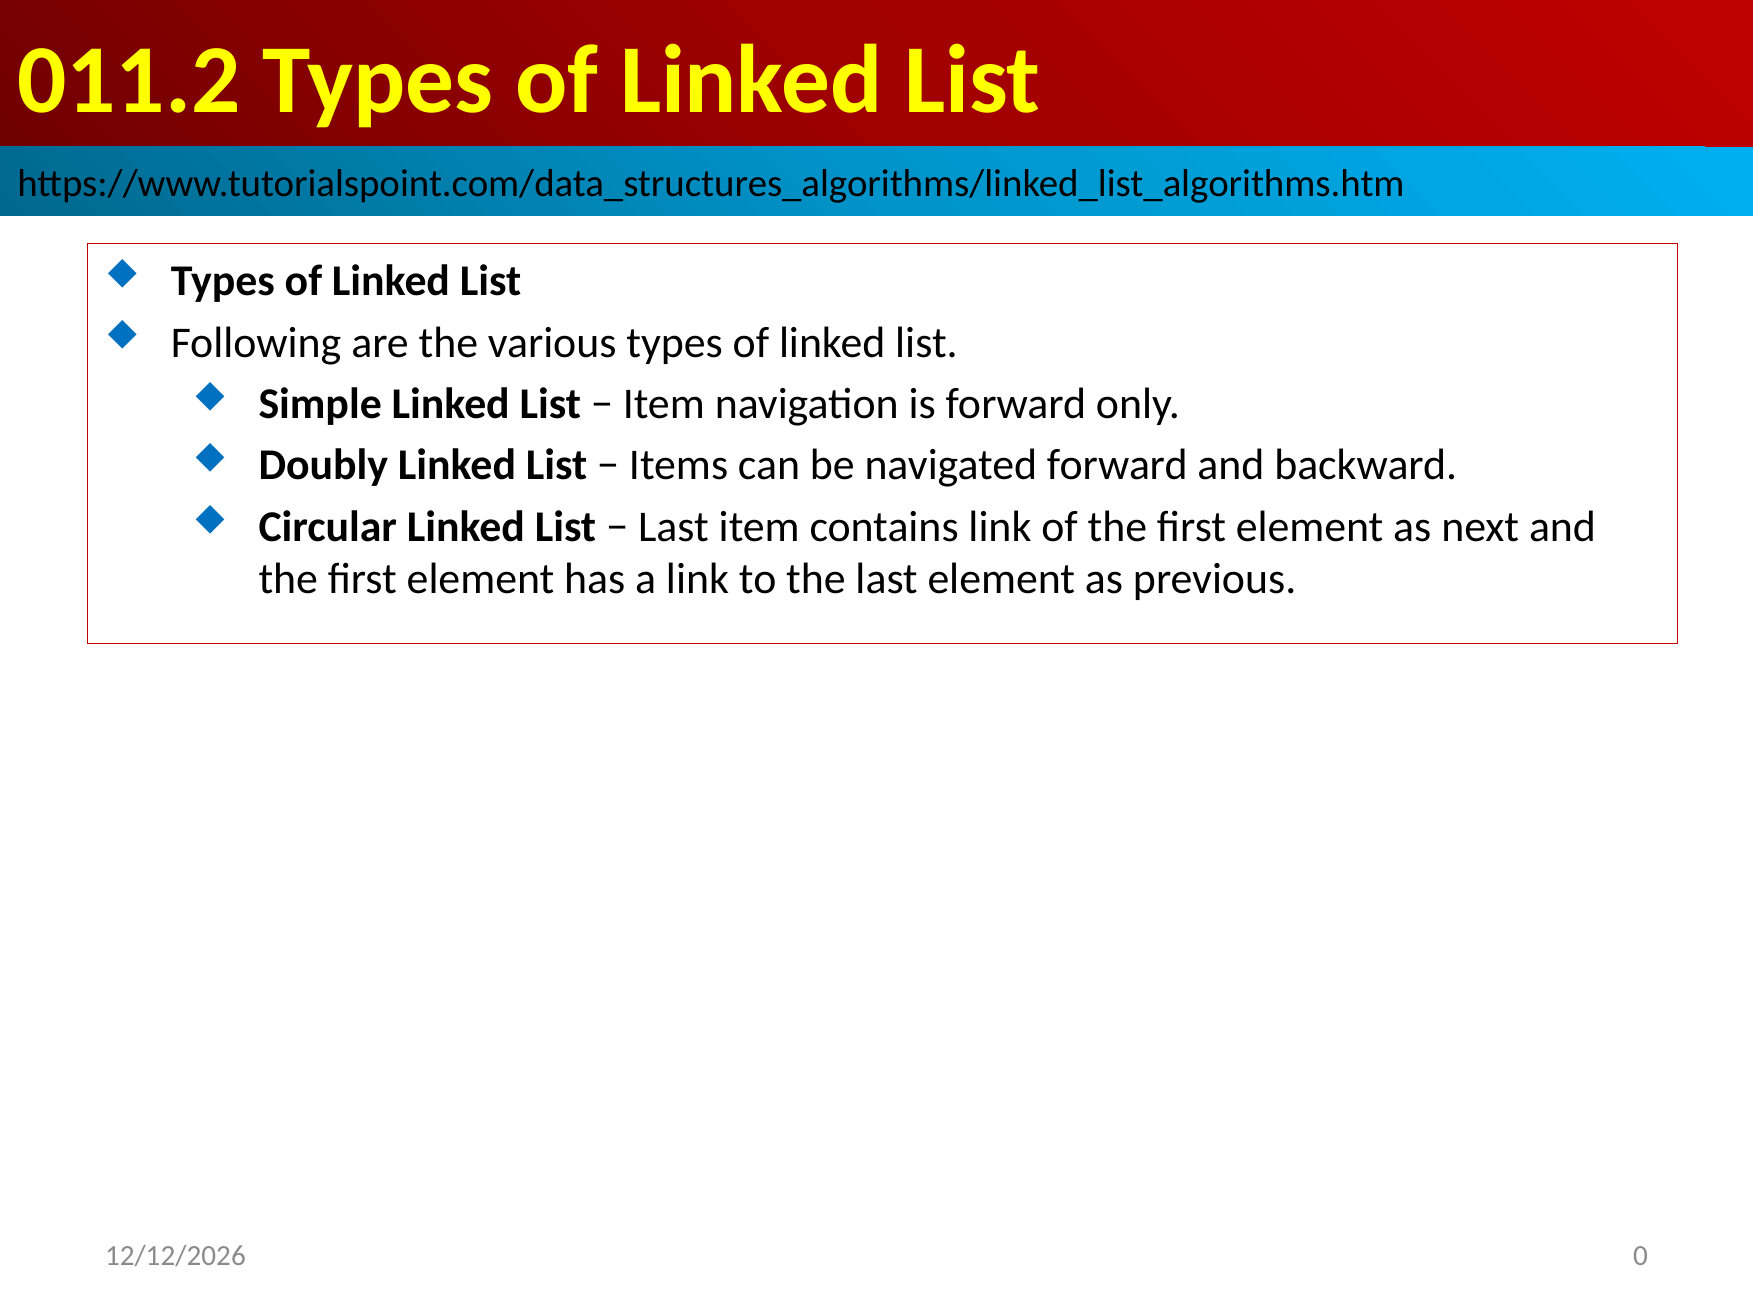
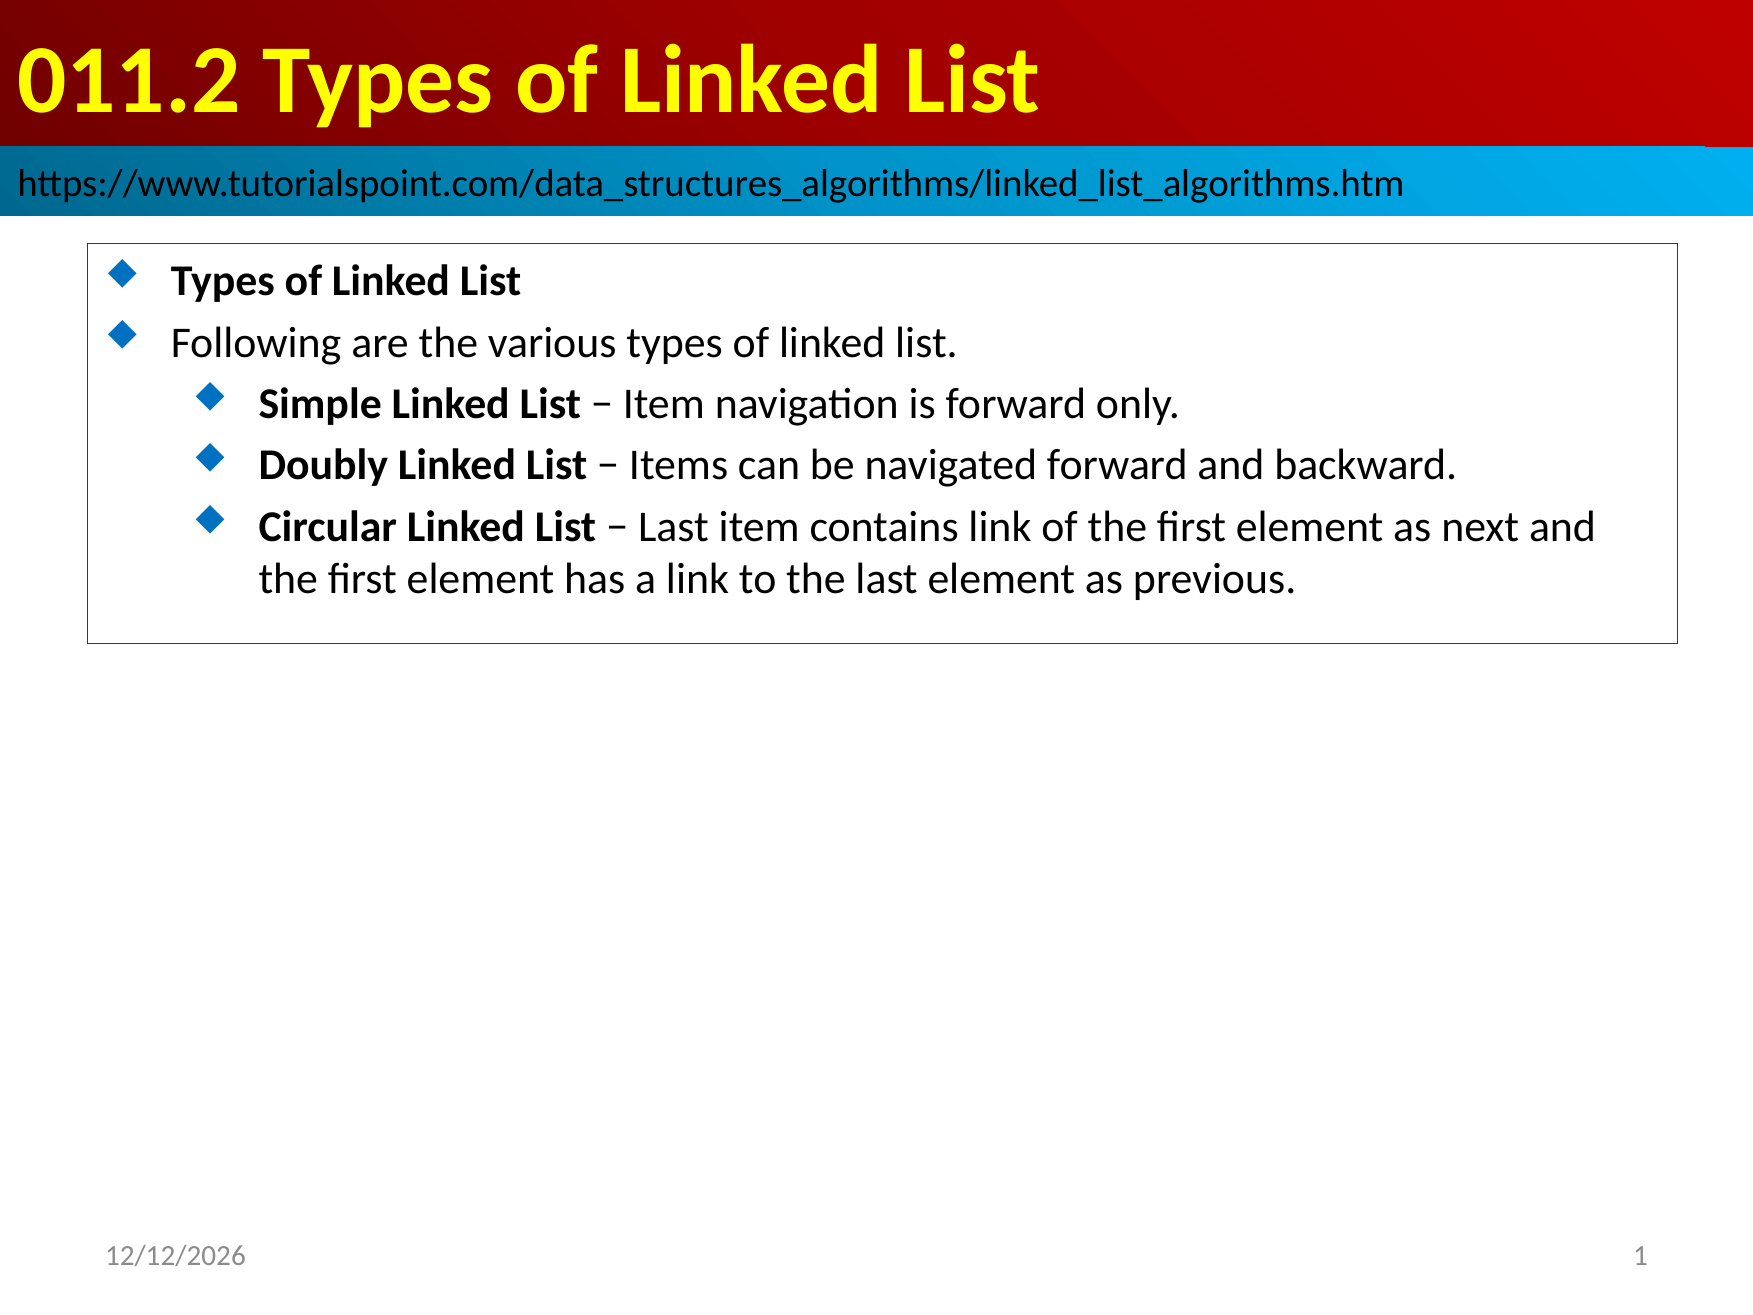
0: 0 -> 1
